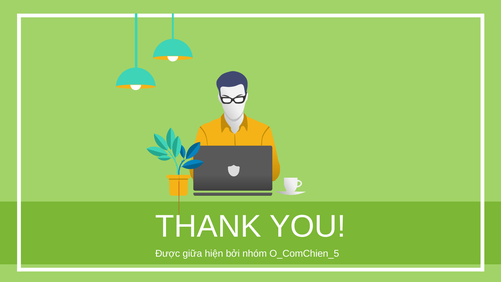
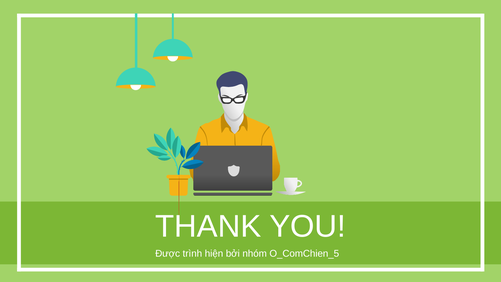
giữa: giữa -> trình
